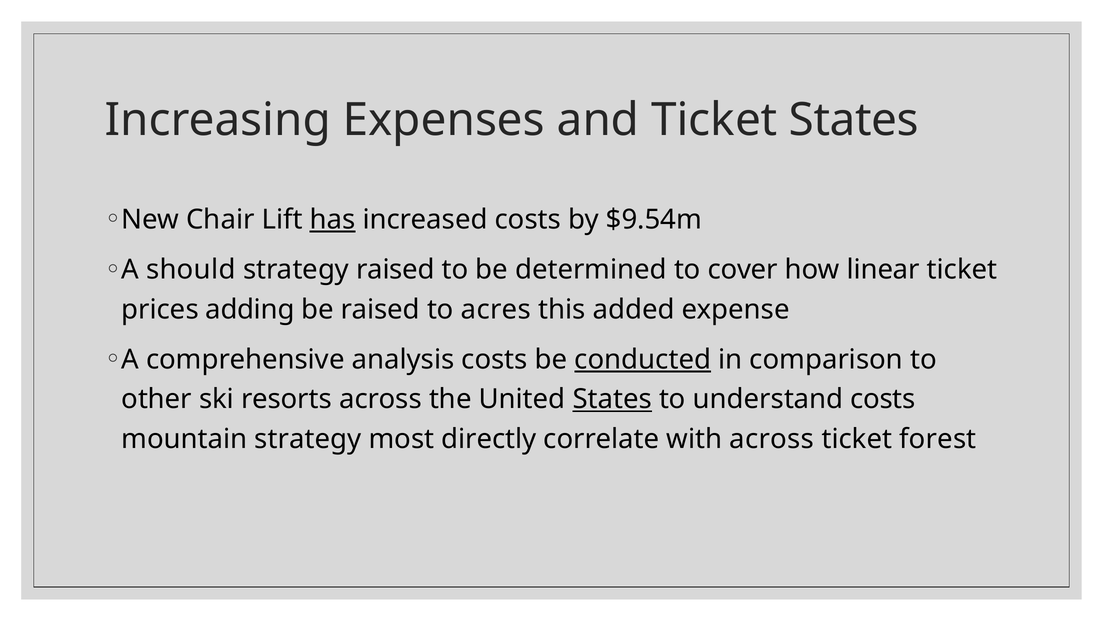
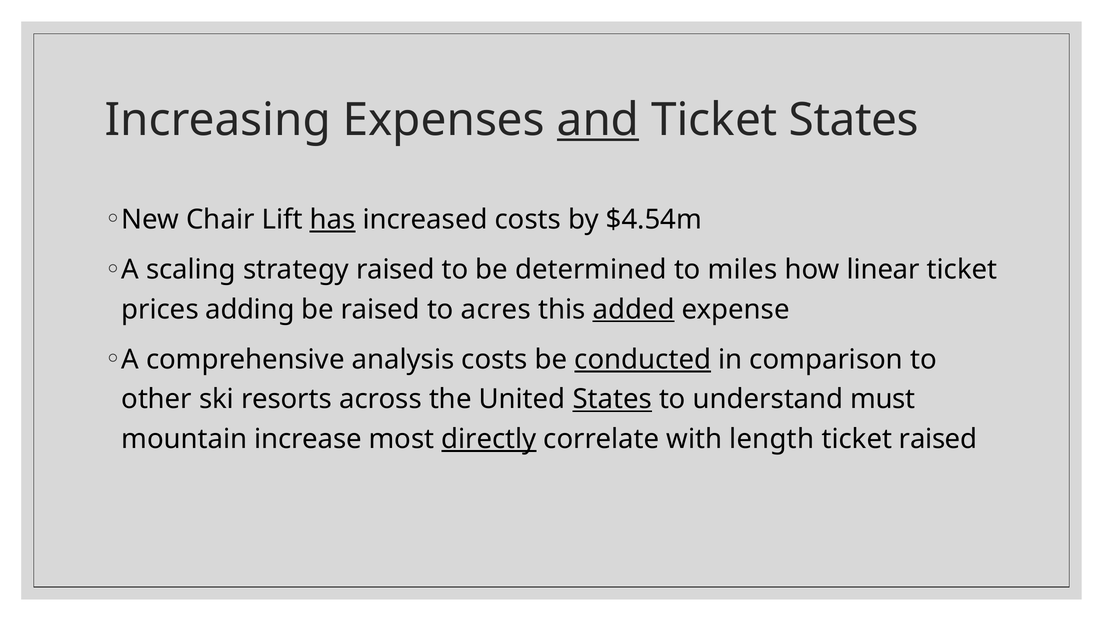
and underline: none -> present
$9.54m: $9.54m -> $4.54m
should: should -> scaling
cover: cover -> miles
added underline: none -> present
understand costs: costs -> must
mountain strategy: strategy -> increase
directly underline: none -> present
with across: across -> length
ticket forest: forest -> raised
